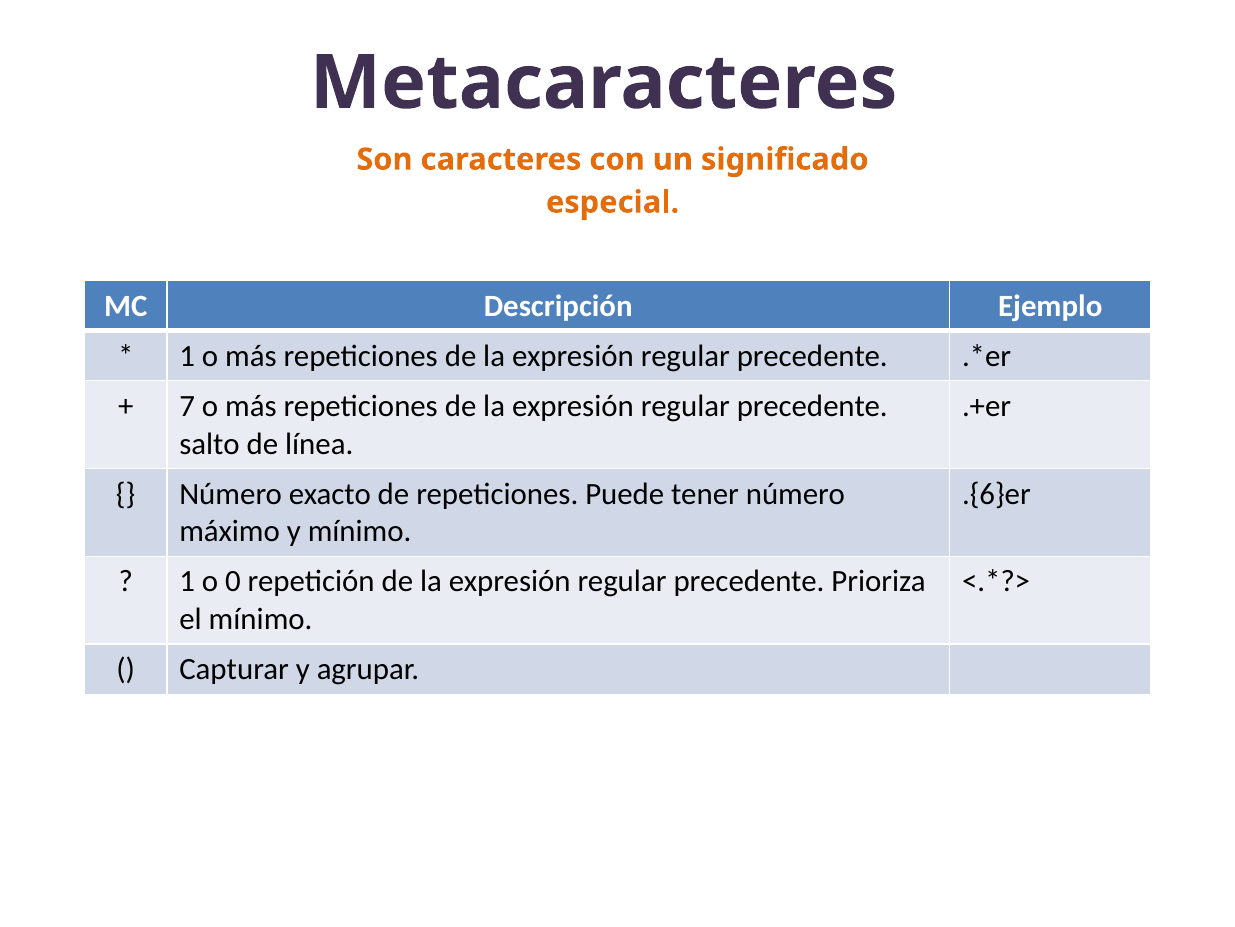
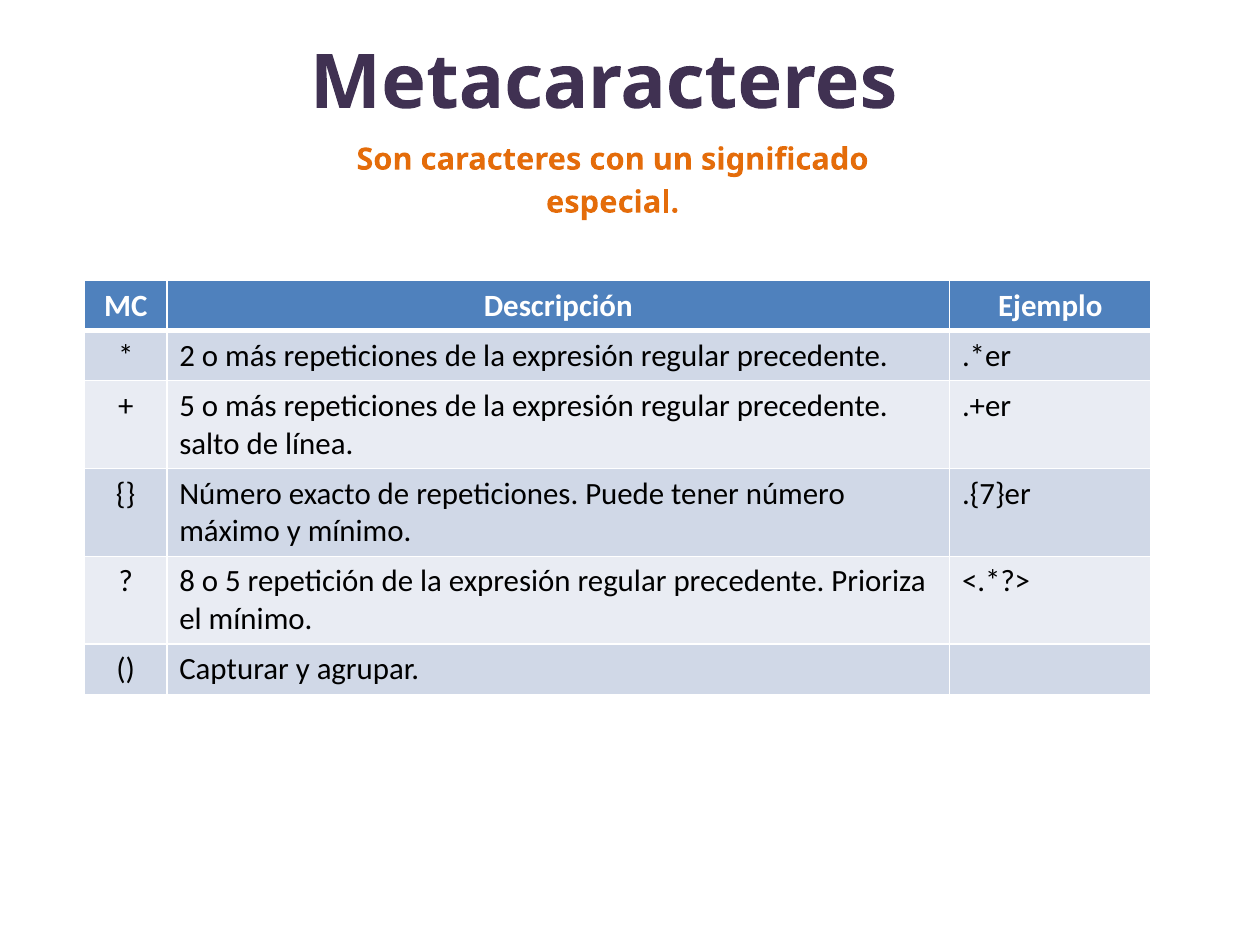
1 at (187, 356): 1 -> 2
7 at (187, 406): 7 -> 5
.{6}er: .{6}er -> .{7}er
1 at (187, 581): 1 -> 8
o 0: 0 -> 5
